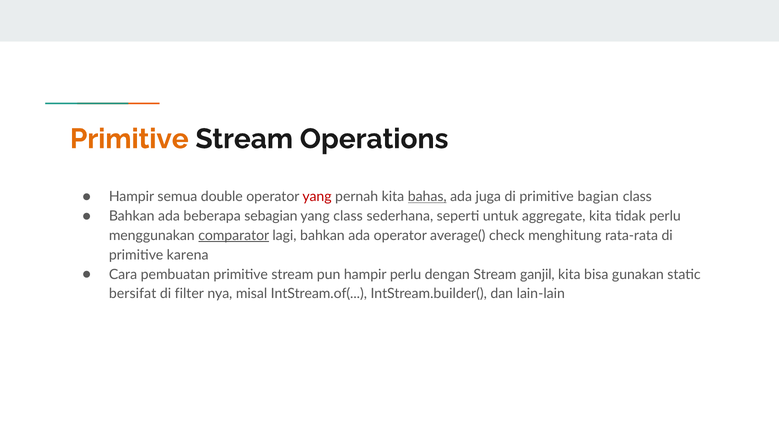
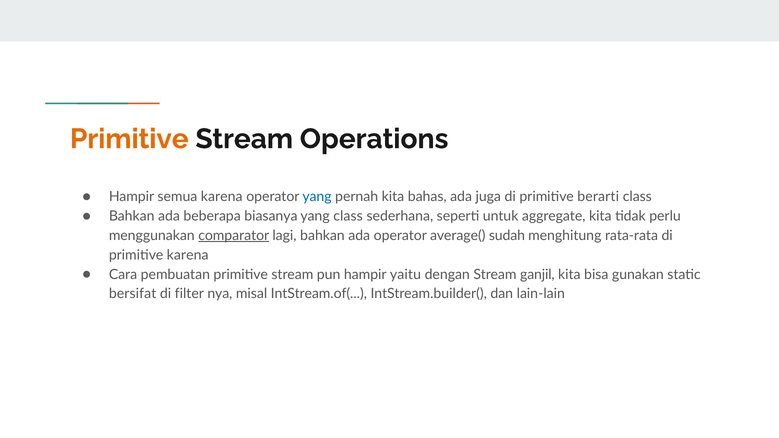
semua double: double -> karena
yang at (317, 197) colour: red -> blue
bahas underline: present -> none
bagian: bagian -> berarti
sebagian: sebagian -> biasanya
check: check -> sudah
hampir perlu: perlu -> yaitu
